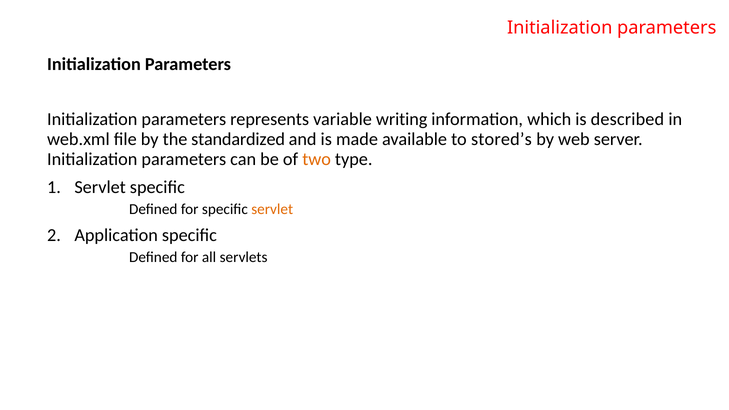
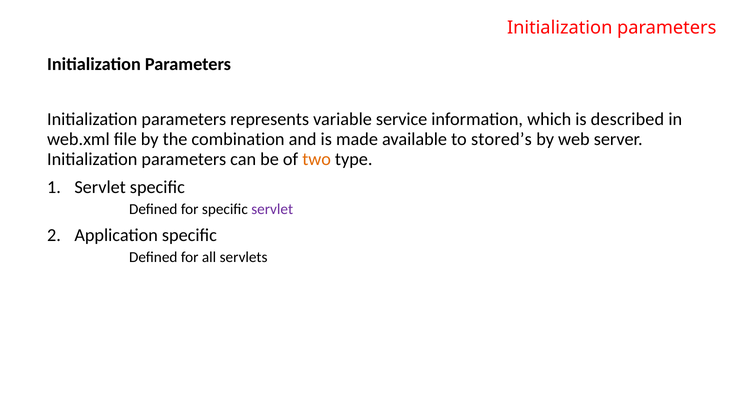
writing: writing -> service
standardized: standardized -> combination
servlet at (272, 209) colour: orange -> purple
